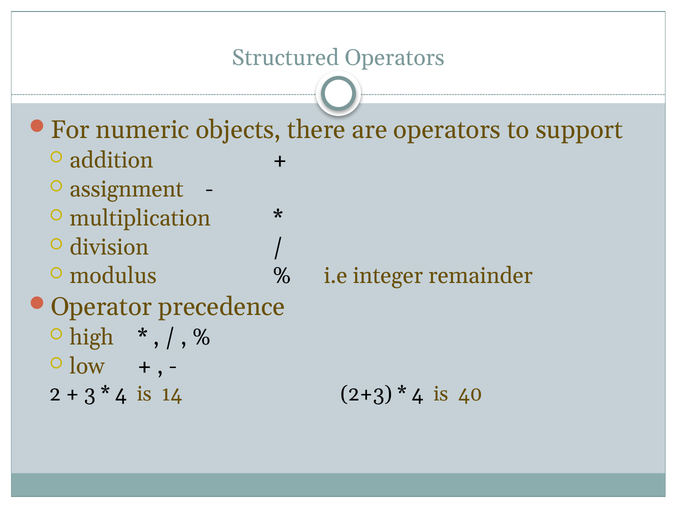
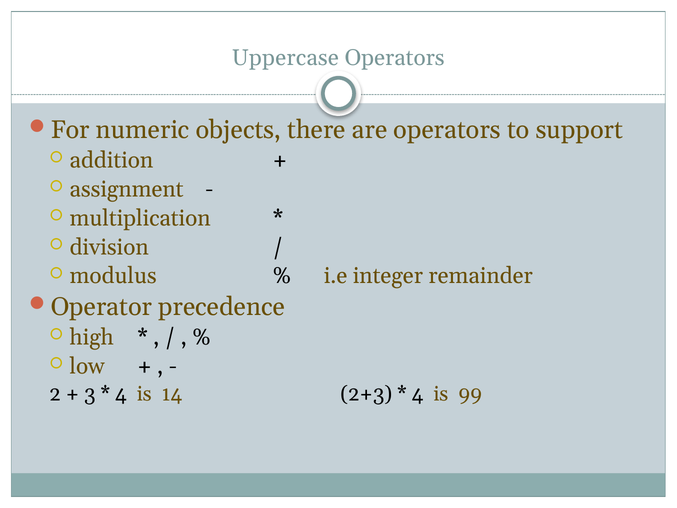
Structured: Structured -> Uppercase
40: 40 -> 99
